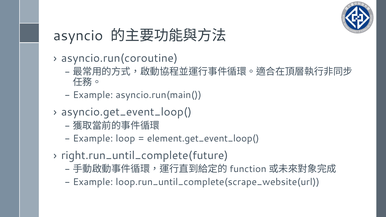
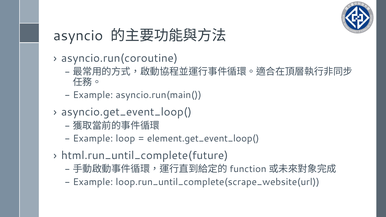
right.run_until_complete(future: right.run_until_complete(future -> html.run_until_complete(future
